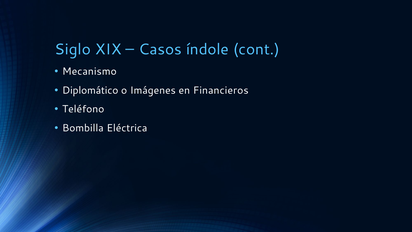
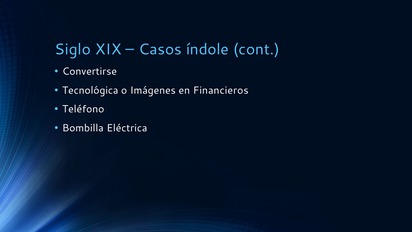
Mecanismo: Mecanismo -> Convertirse
Diplomático: Diplomático -> Tecnológica
